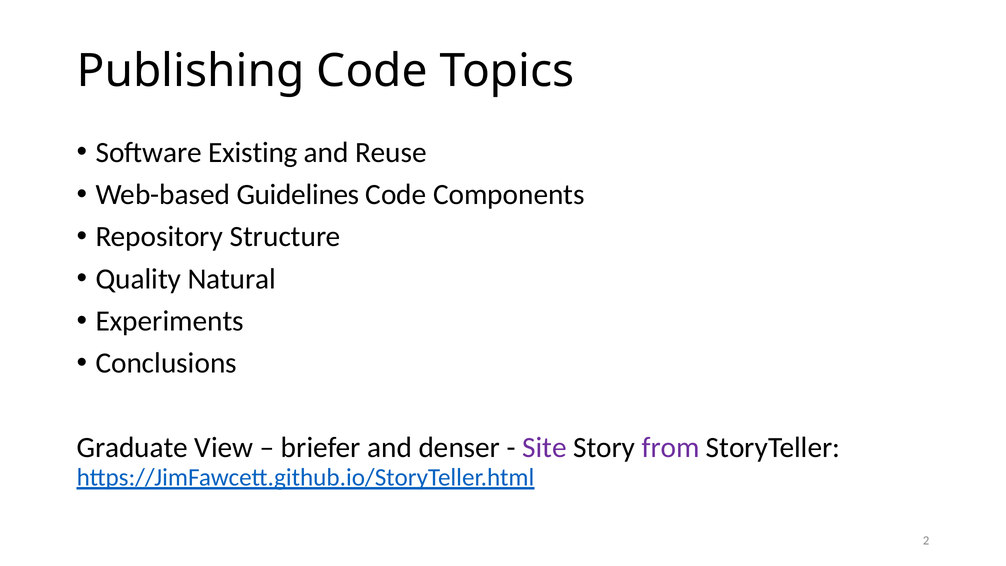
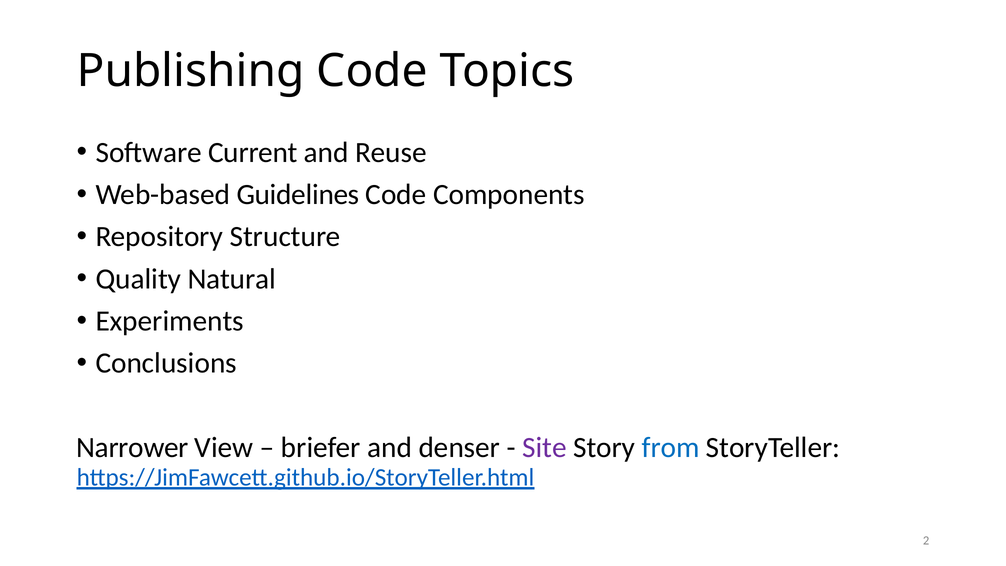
Existing: Existing -> Current
Graduate: Graduate -> Narrower
from colour: purple -> blue
